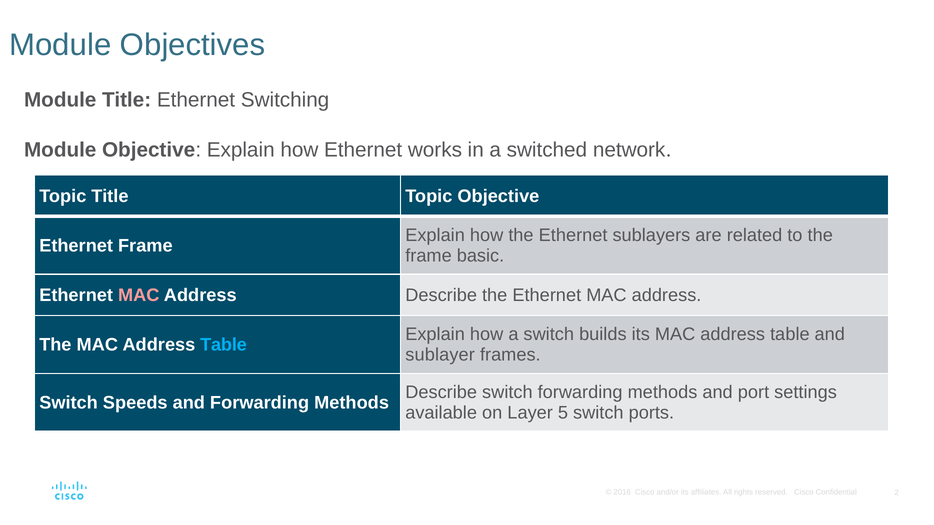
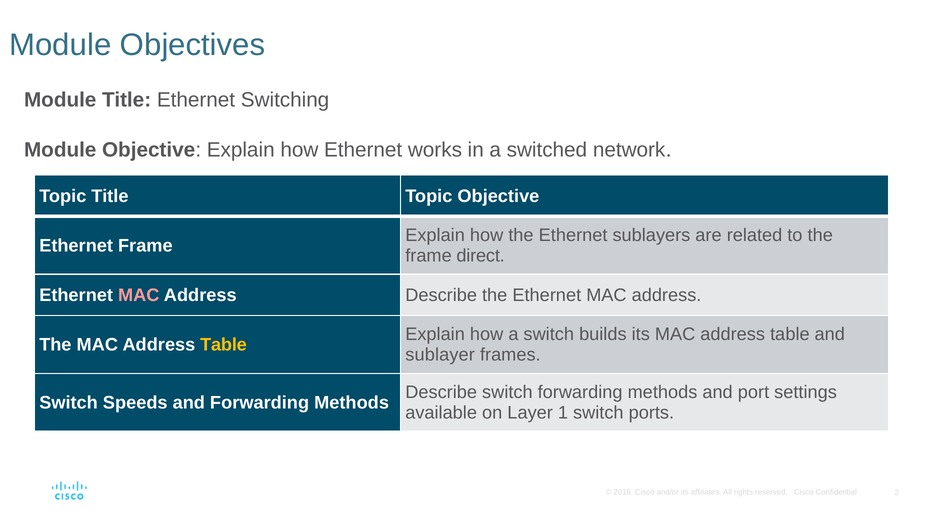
basic: basic -> direct
Table at (223, 345) colour: light blue -> yellow
5: 5 -> 1
